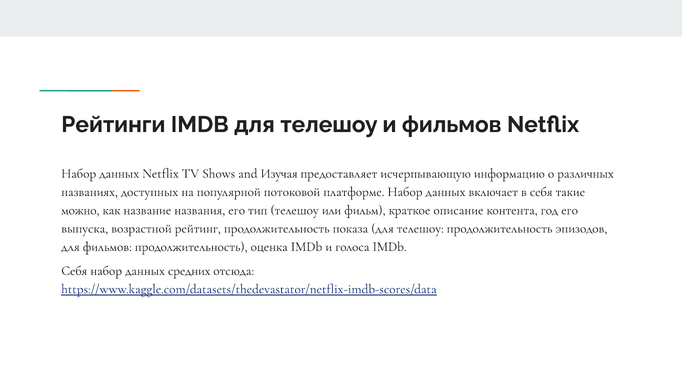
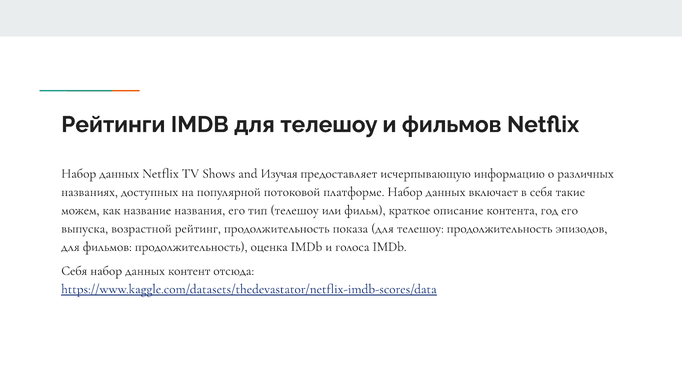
можно: можно -> можем
средних: средних -> контент
